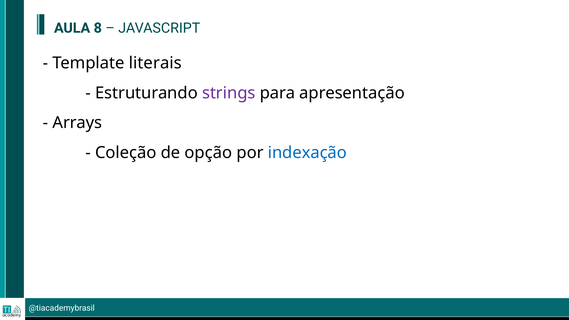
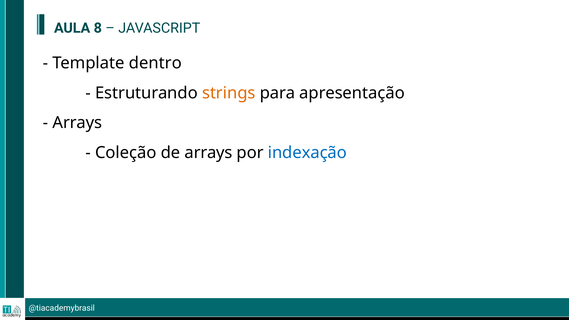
literais: literais -> dentro
strings colour: purple -> orange
de opção: opção -> arrays
